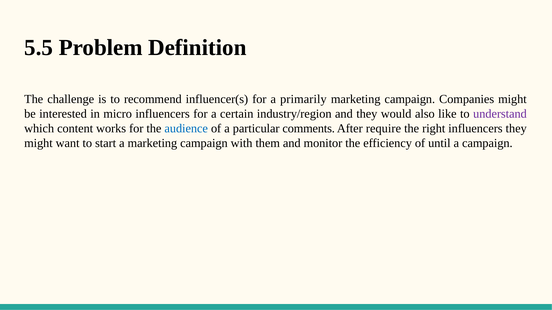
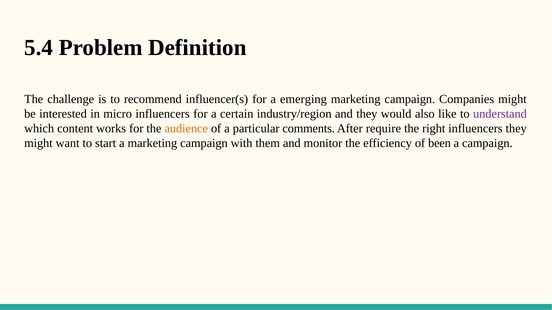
5.5: 5.5 -> 5.4
primarily: primarily -> emerging
audience colour: blue -> orange
until: until -> been
